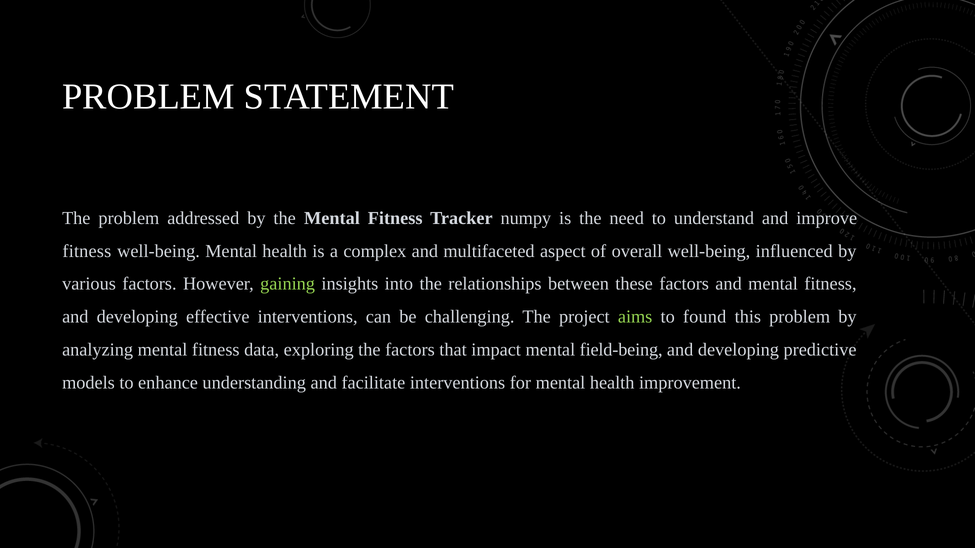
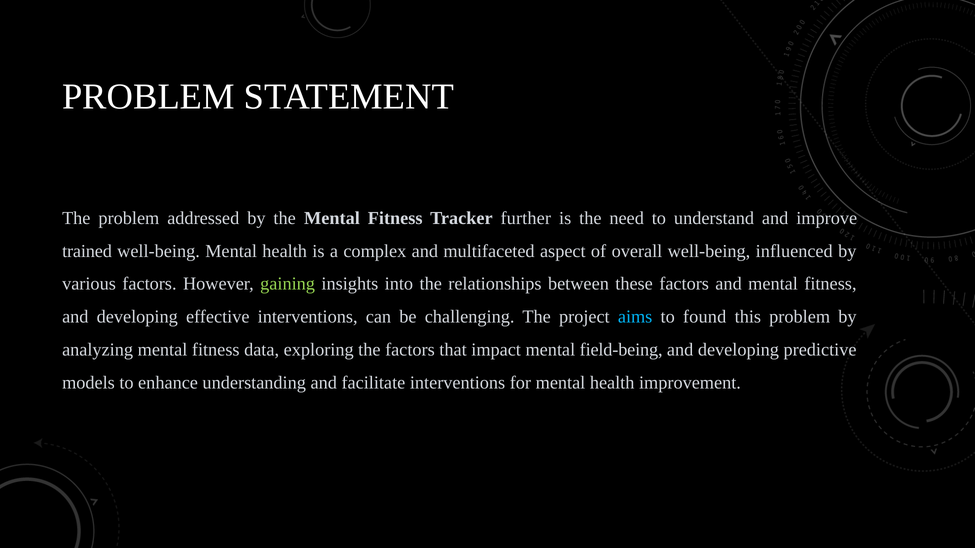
numpy: numpy -> further
fitness at (87, 251): fitness -> trained
aims colour: light green -> light blue
